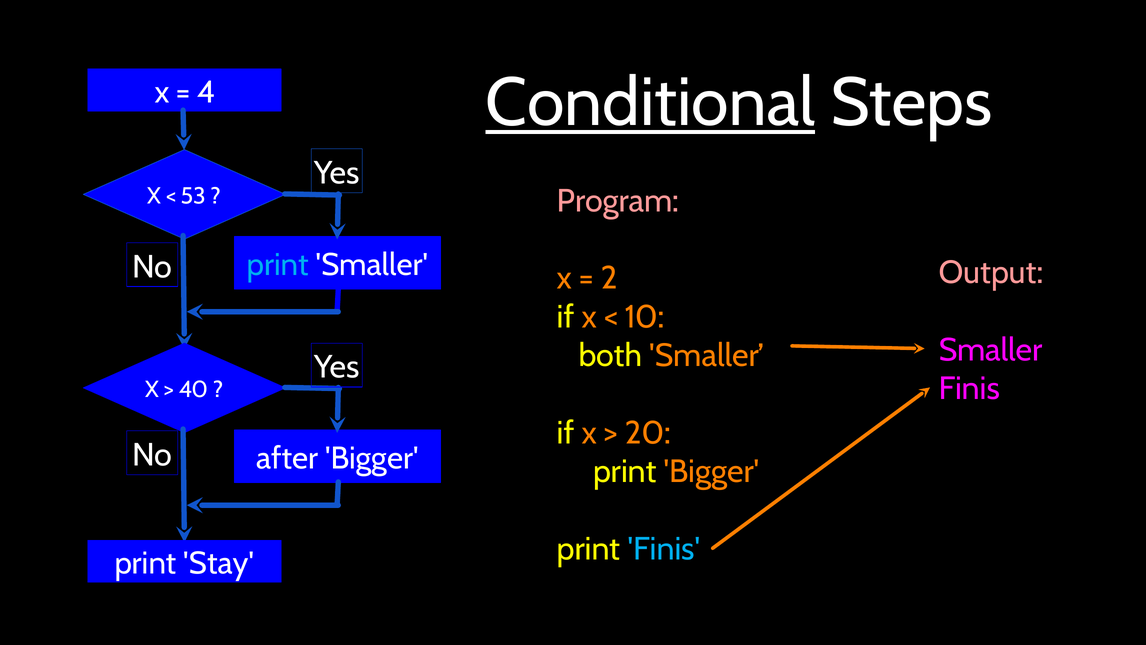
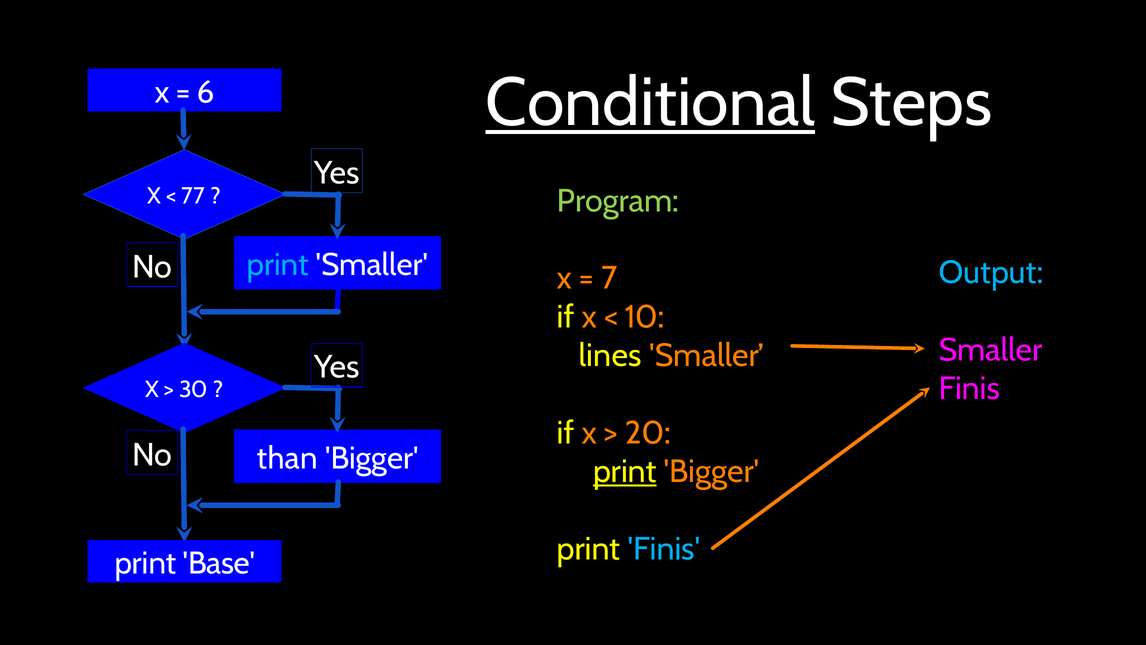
4: 4 -> 6
53: 53 -> 77
Program colour: pink -> light green
Output colour: pink -> light blue
2: 2 -> 7
both: both -> lines
40: 40 -> 30
after: after -> than
print at (625, 471) underline: none -> present
Stay: Stay -> Base
